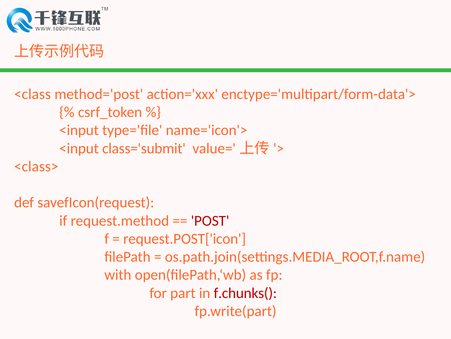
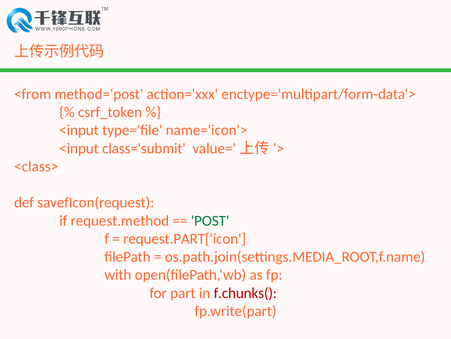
<class: <class -> <from
POST colour: red -> green
request.POST['icon: request.POST['icon -> request.PART['icon
